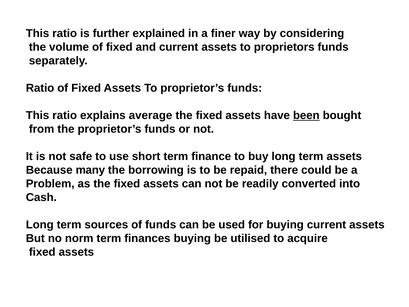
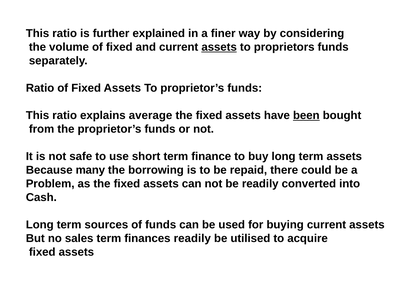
assets at (219, 47) underline: none -> present
norm: norm -> sales
finances buying: buying -> readily
